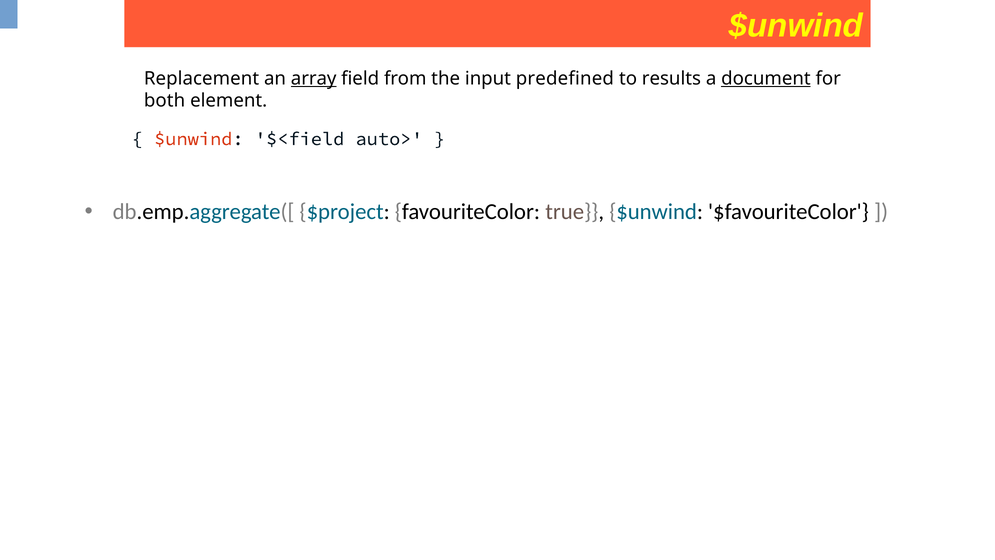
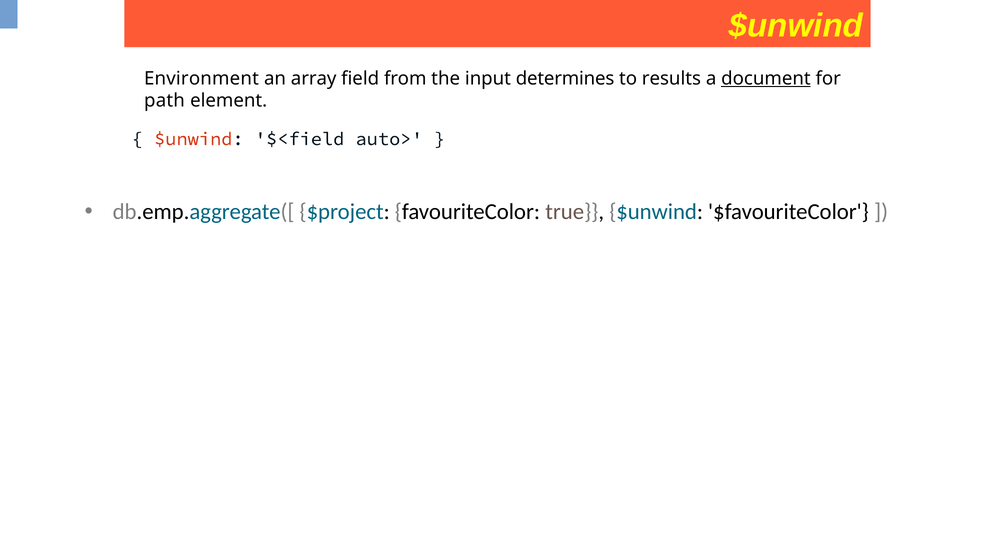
Replacement: Replacement -> Environment
array underline: present -> none
predefined: predefined -> determines
both: both -> path
